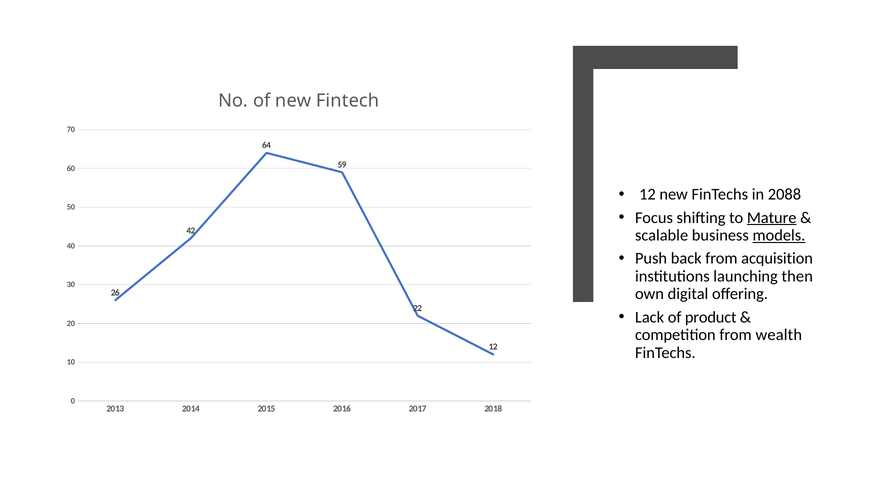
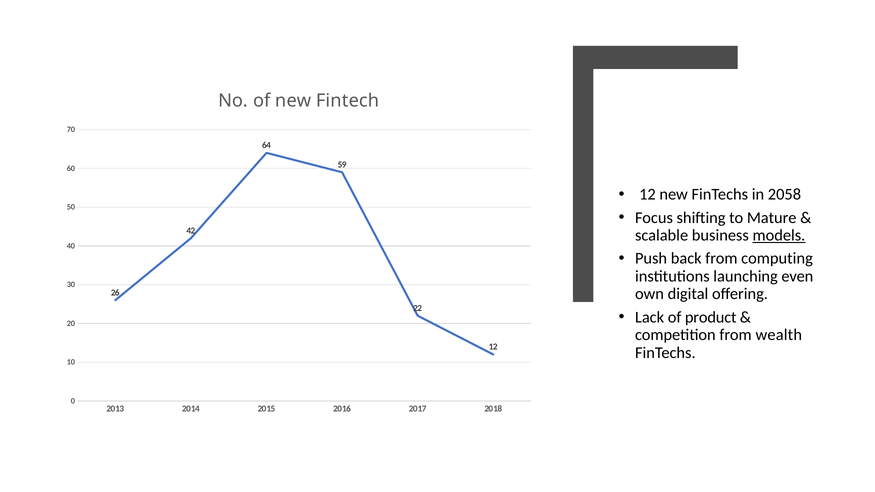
2088: 2088 -> 2058
Mature underline: present -> none
acquisition: acquisition -> computing
then: then -> even
